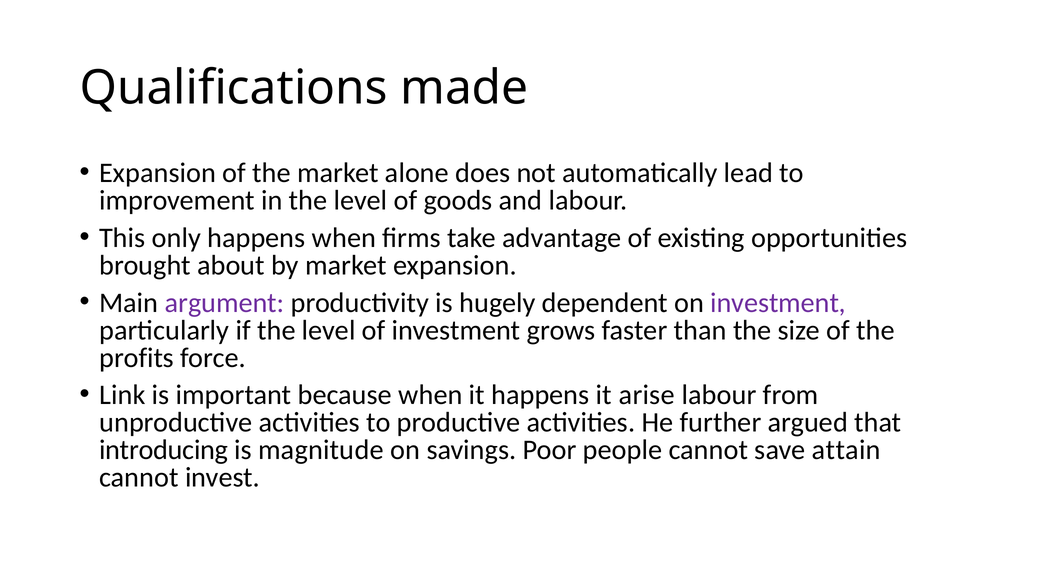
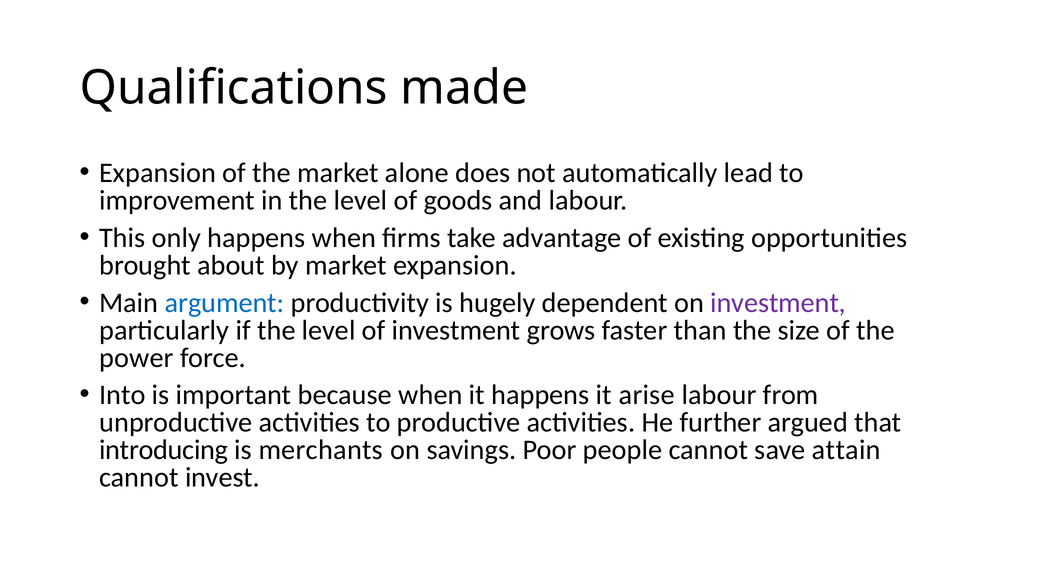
argument colour: purple -> blue
profits: profits -> power
Link: Link -> Into
magnitude: magnitude -> merchants
